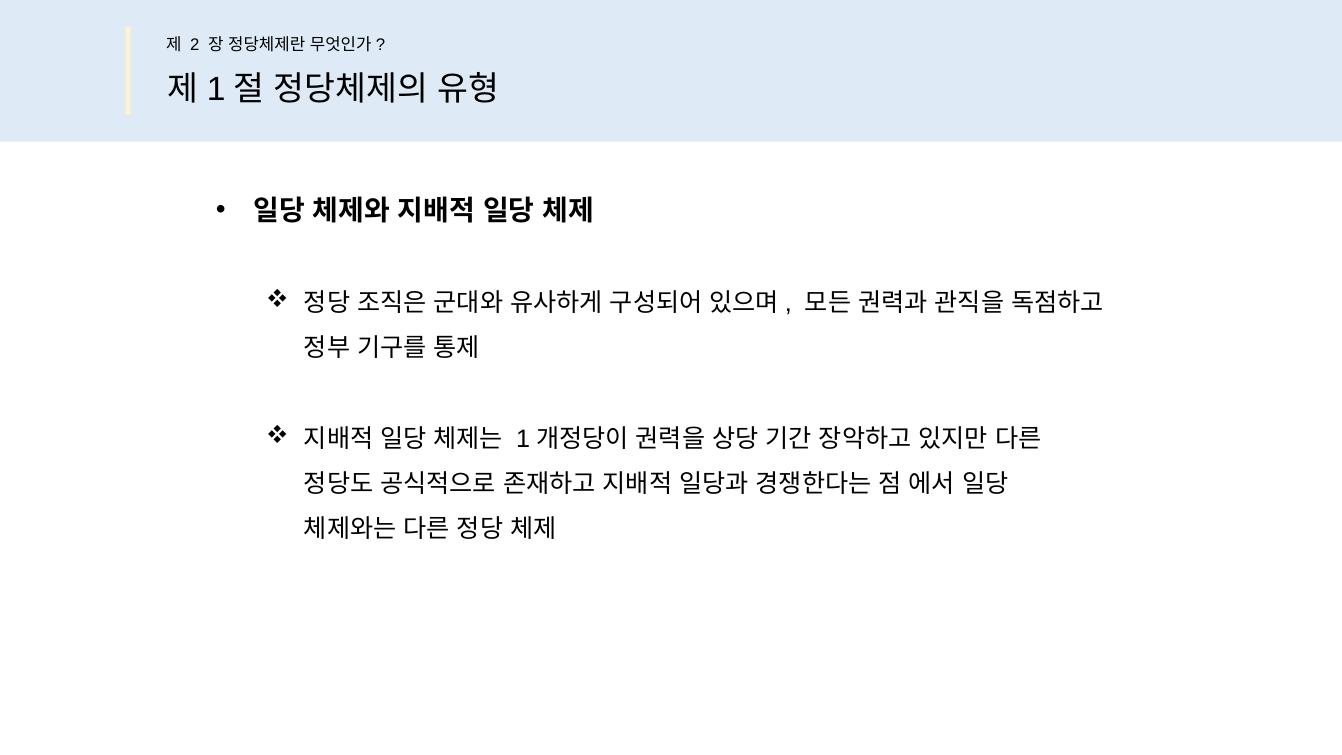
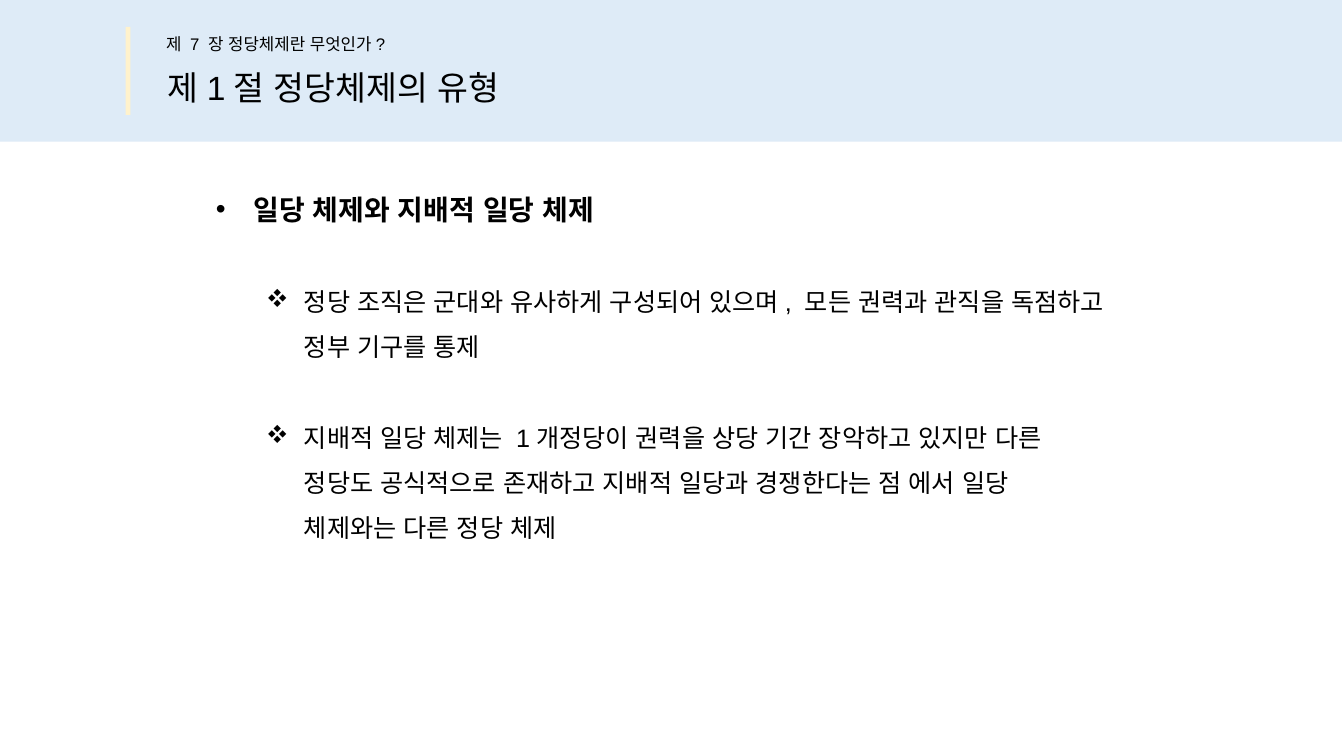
2: 2 -> 7
